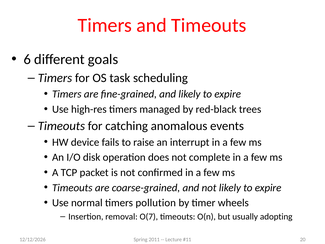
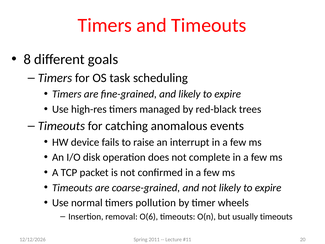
6: 6 -> 8
O(7: O(7 -> O(6
usually adopting: adopting -> timeouts
